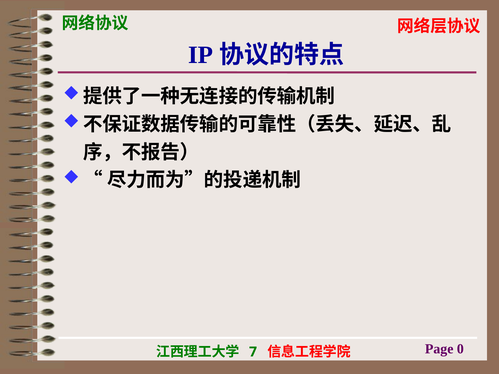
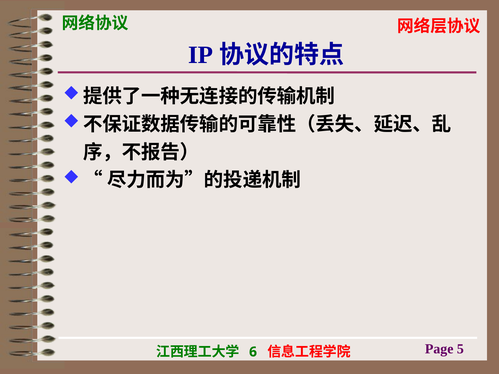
0: 0 -> 5
7: 7 -> 6
